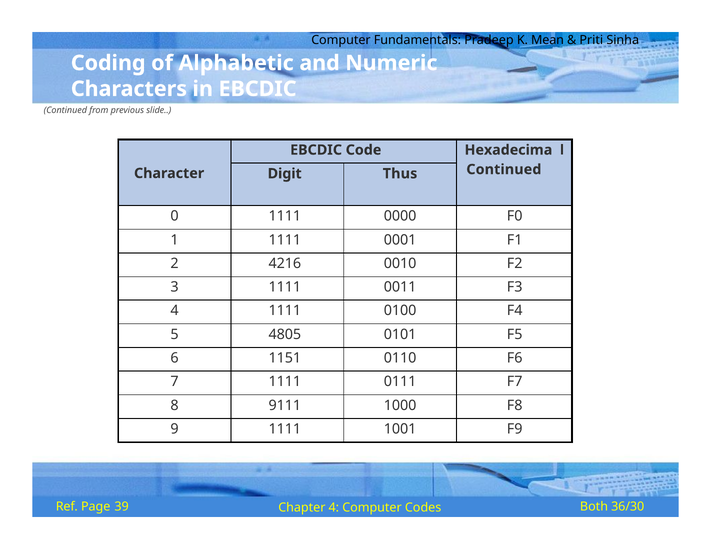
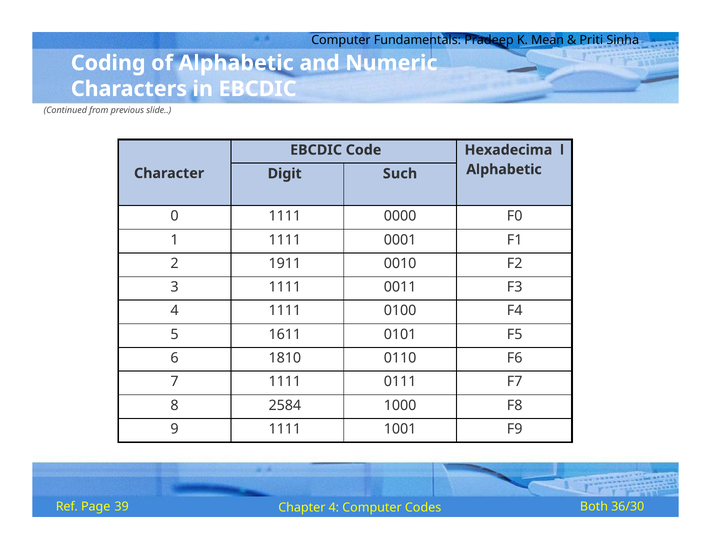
Continued at (504, 170): Continued -> Alphabetic
Thus: Thus -> Such
4216: 4216 -> 1911
4805: 4805 -> 1611
1151: 1151 -> 1810
9111: 9111 -> 2584
